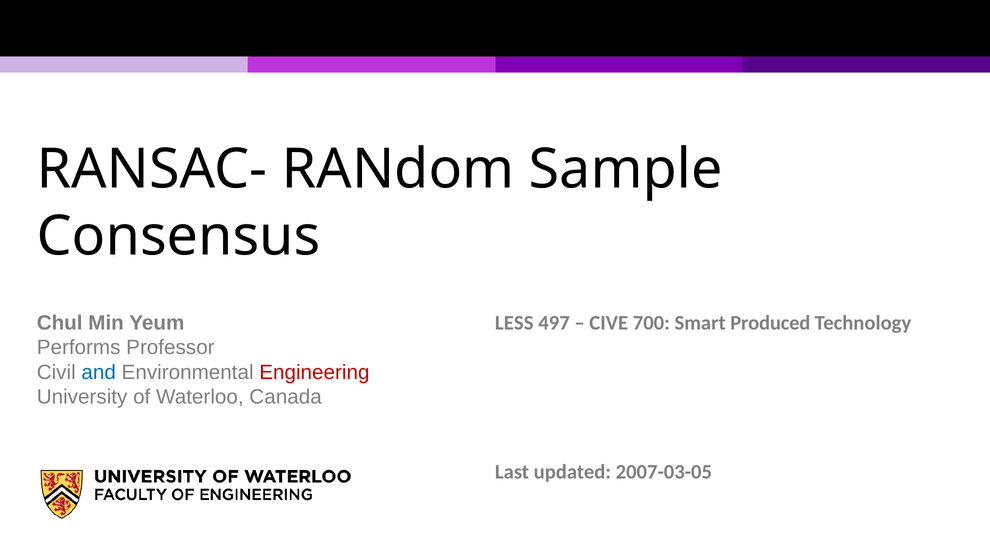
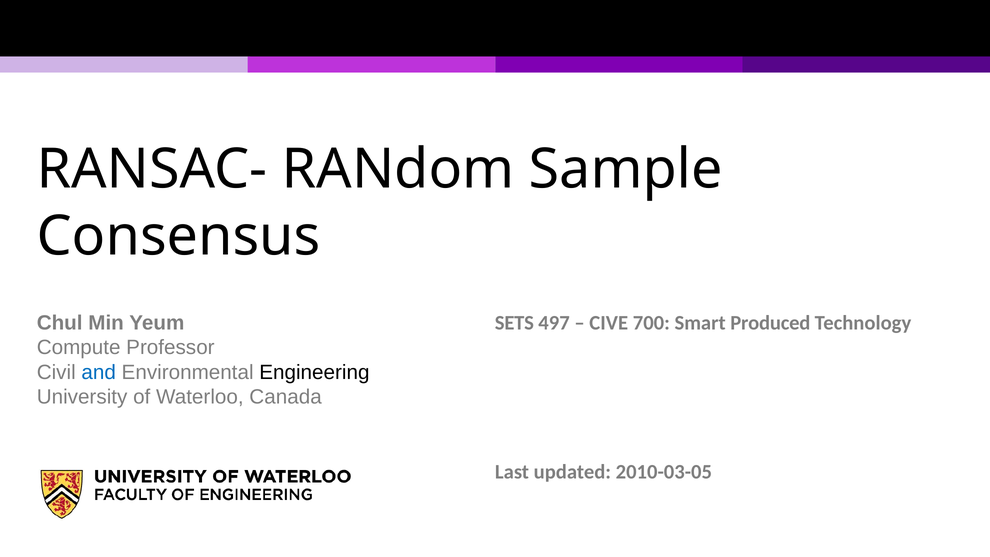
LESS: LESS -> SETS
Performs: Performs -> Compute
Engineering colour: red -> black
2007-03-05: 2007-03-05 -> 2010-03-05
